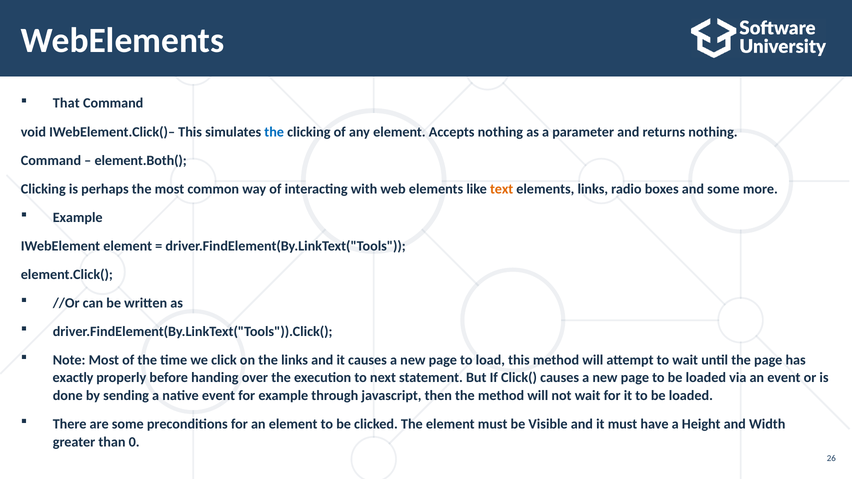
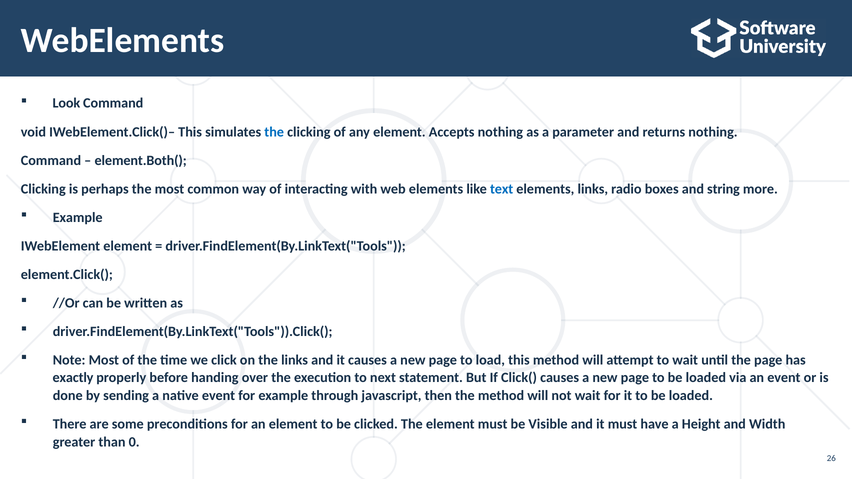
That: That -> Look
text colour: orange -> blue
and some: some -> string
